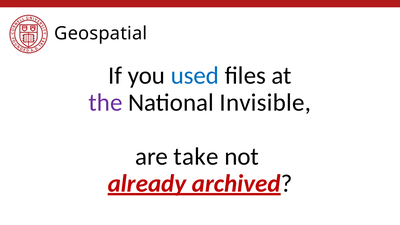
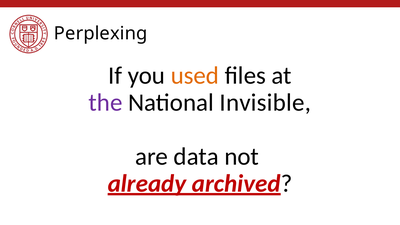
Geospatial: Geospatial -> Perplexing
used colour: blue -> orange
take: take -> data
